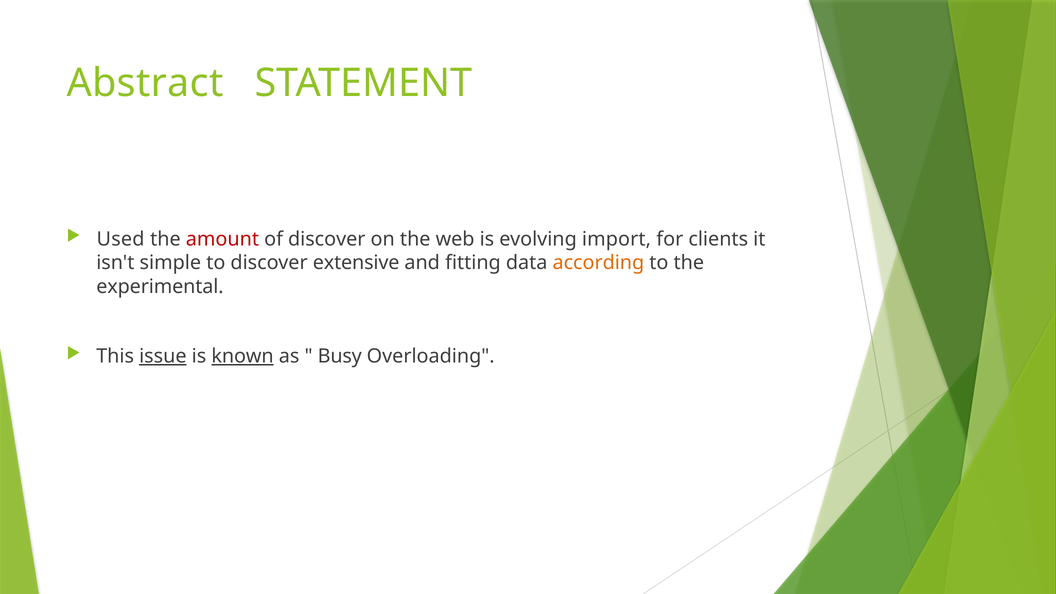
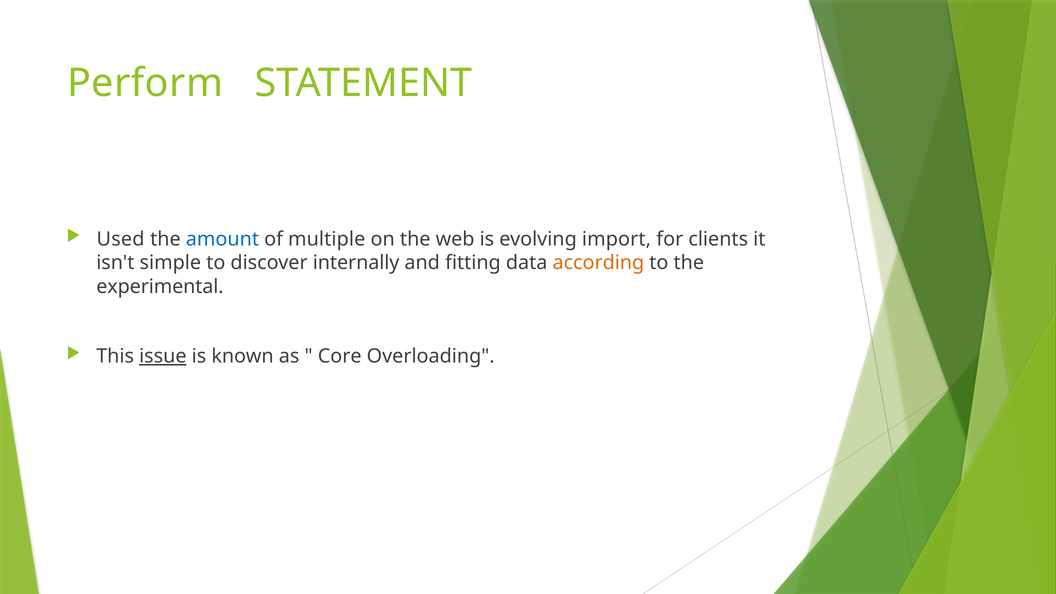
Abstract: Abstract -> Perform
amount colour: red -> blue
of discover: discover -> multiple
extensive: extensive -> internally
known underline: present -> none
Busy: Busy -> Core
